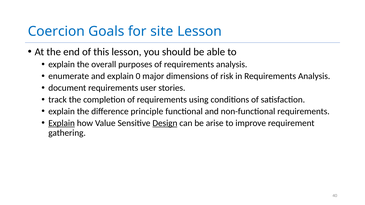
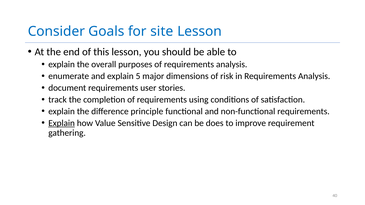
Coercion: Coercion -> Consider
0: 0 -> 5
Design underline: present -> none
arise: arise -> does
